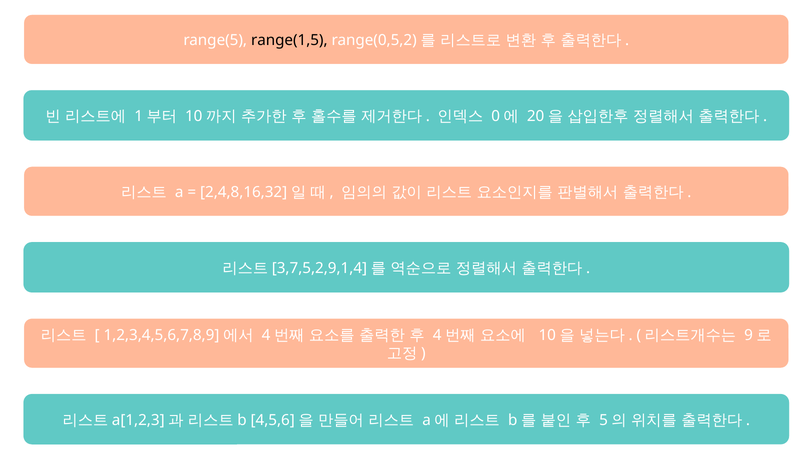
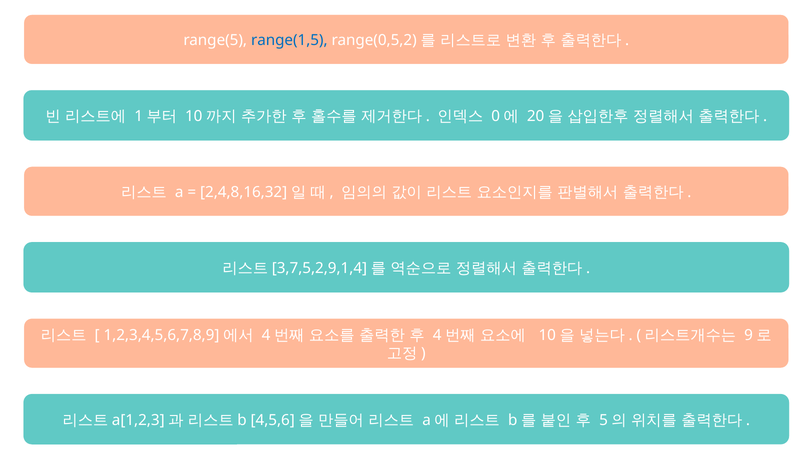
range(1,5 colour: black -> blue
